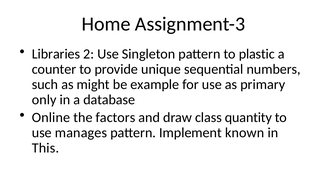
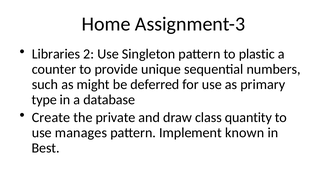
example: example -> deferred
only: only -> type
Online: Online -> Create
factors: factors -> private
This: This -> Best
